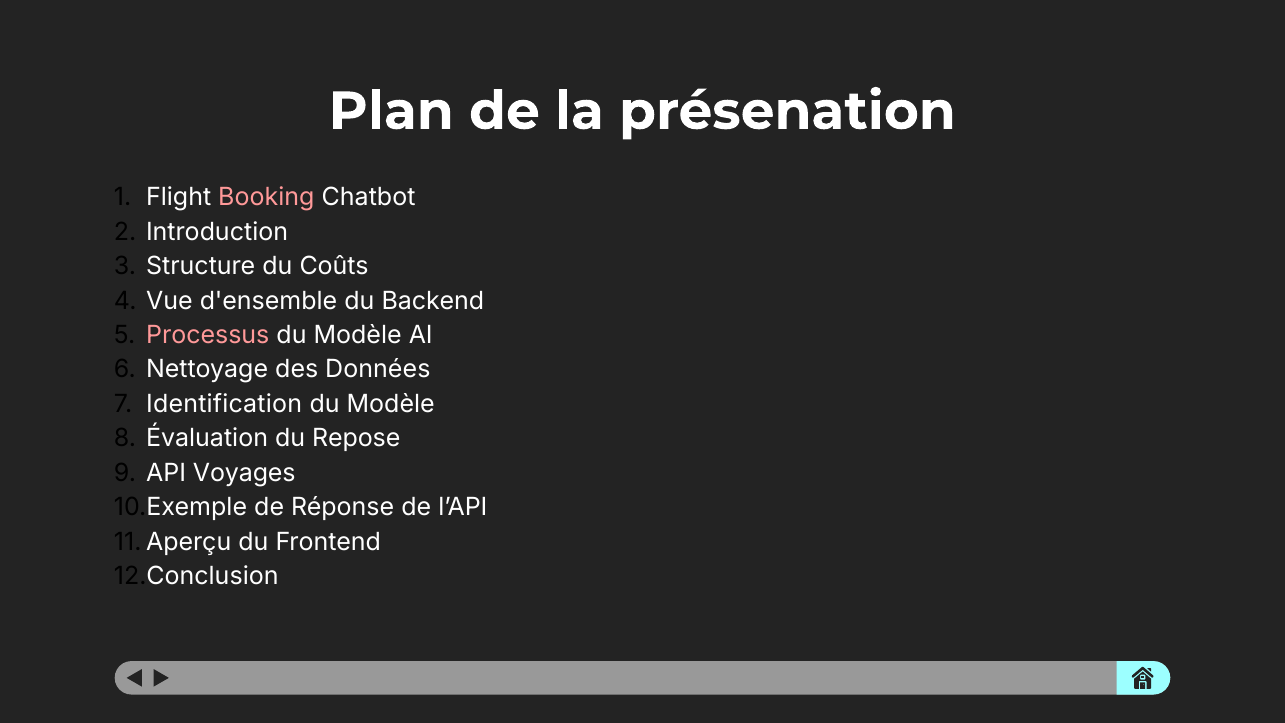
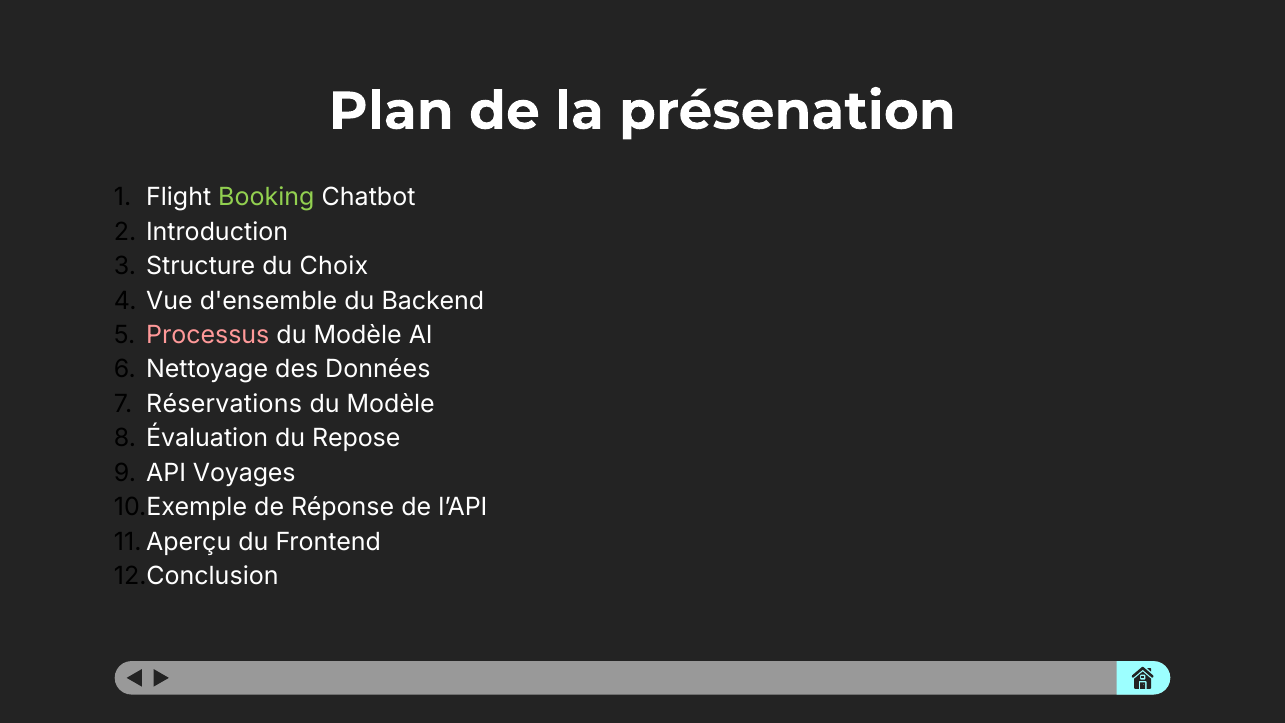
Booking colour: pink -> light green
Coûts: Coûts -> Choix
Identification: Identification -> Réservations
